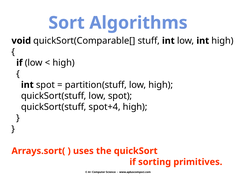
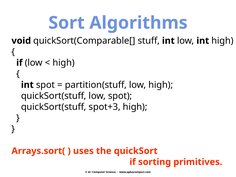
spot+4: spot+4 -> spot+3
